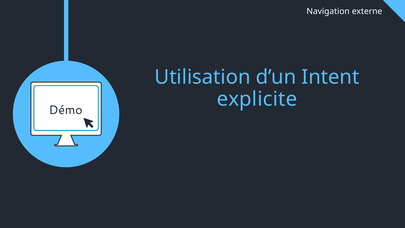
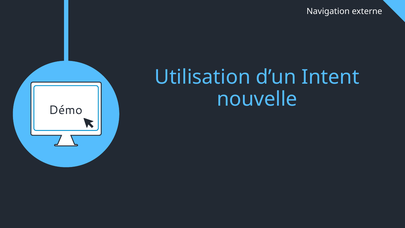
explicite: explicite -> nouvelle
